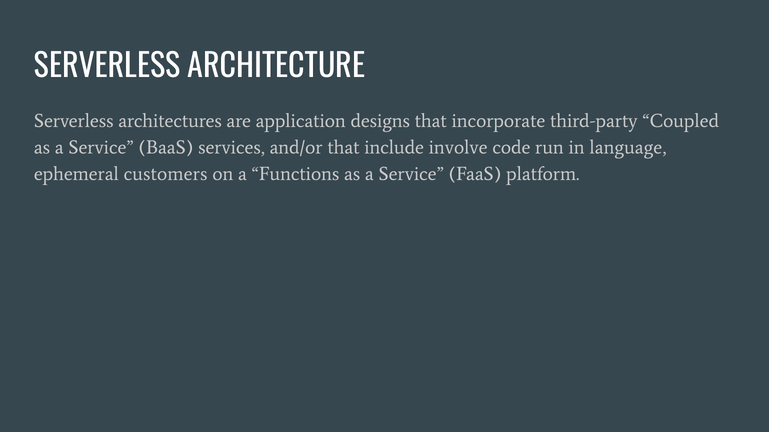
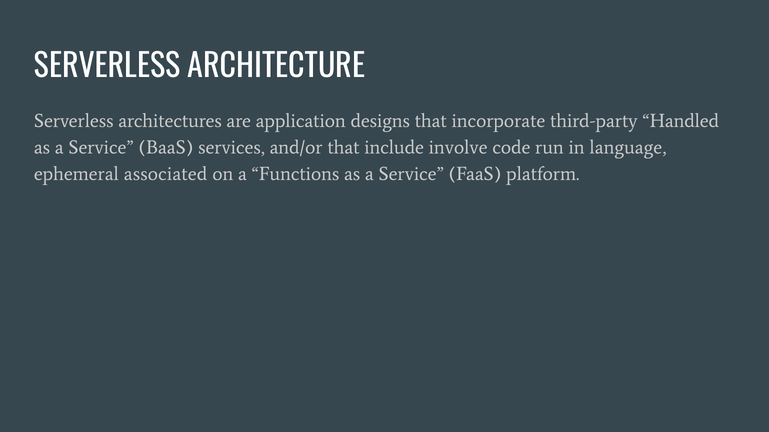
Coupled: Coupled -> Handled
customers: customers -> associated
